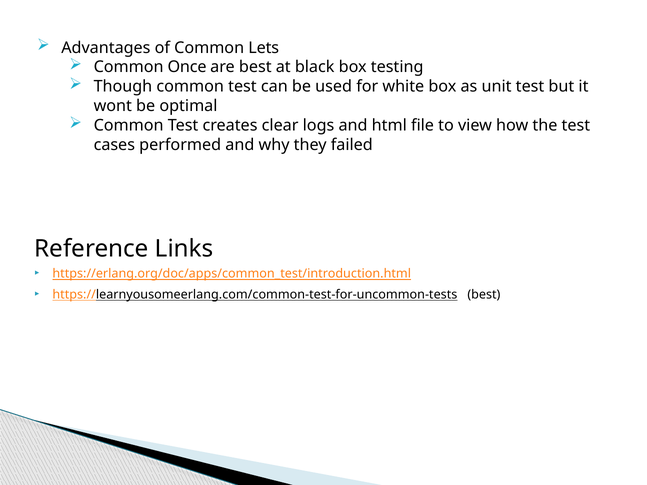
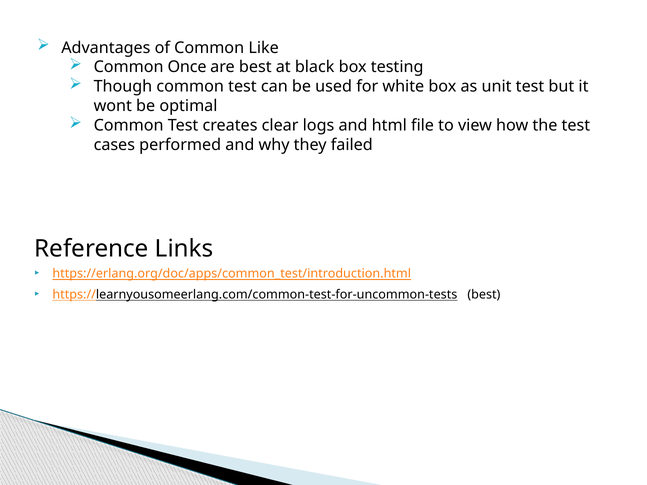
Lets: Lets -> Like
